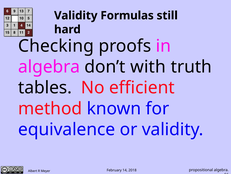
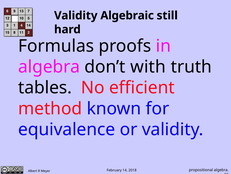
Formulas: Formulas -> Algebraic
Checking: Checking -> Formulas
